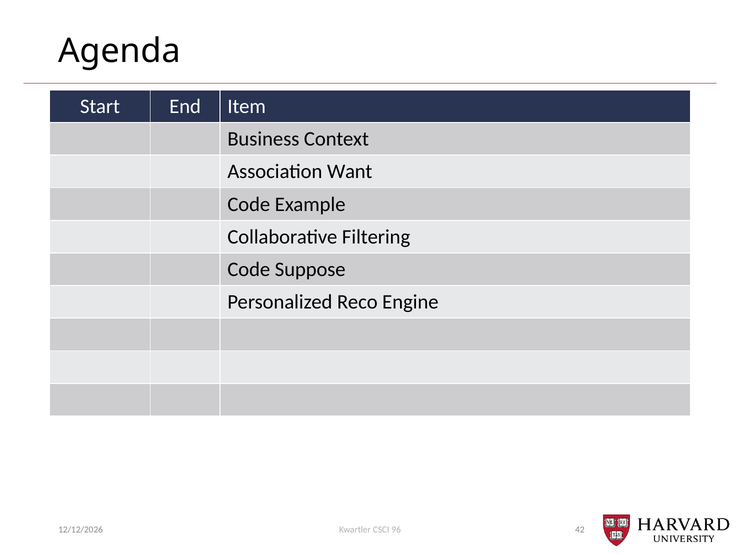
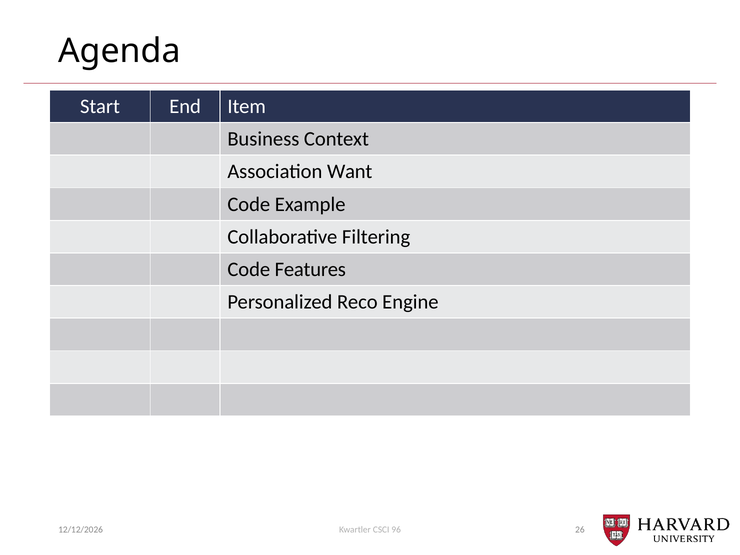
Suppose: Suppose -> Features
42: 42 -> 26
